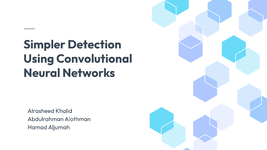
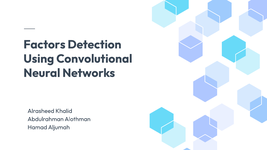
Simpler: Simpler -> Factors
